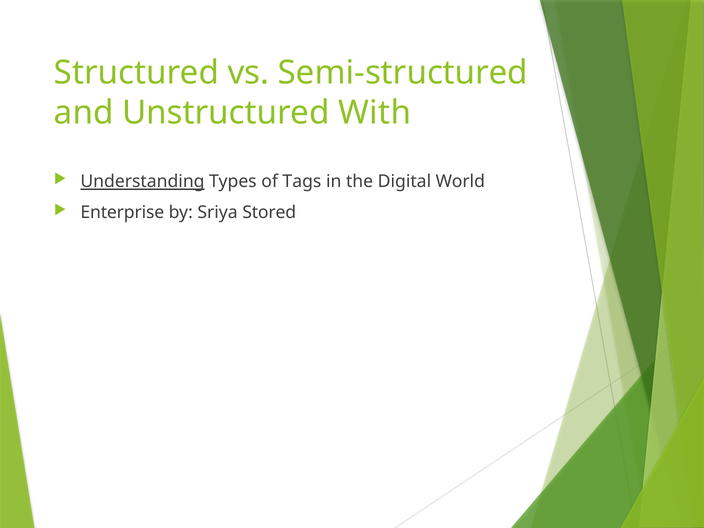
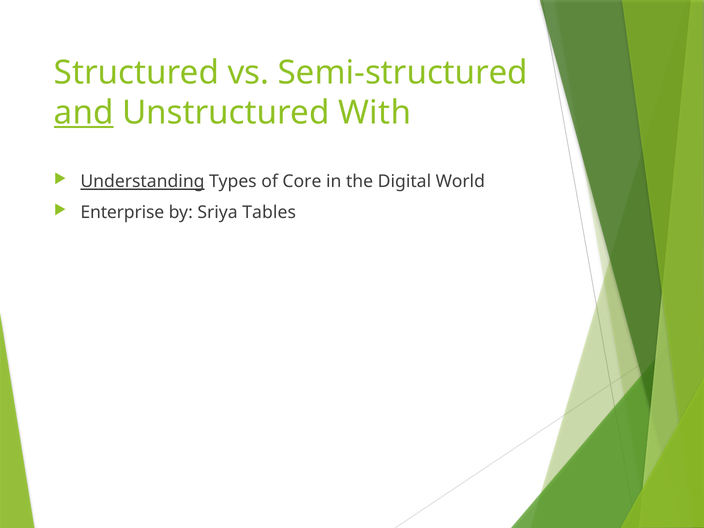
and underline: none -> present
Tags: Tags -> Core
Stored: Stored -> Tables
